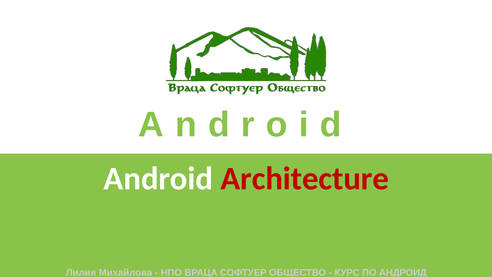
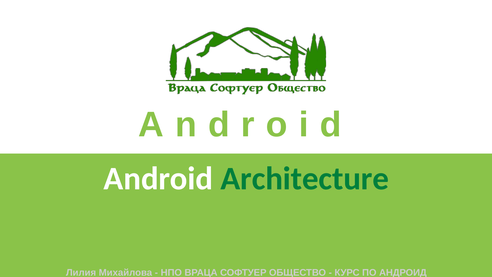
Architecture colour: red -> green
